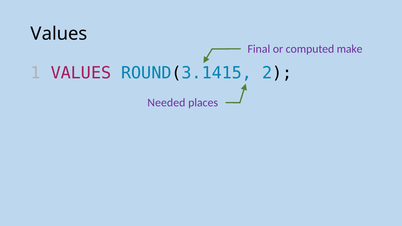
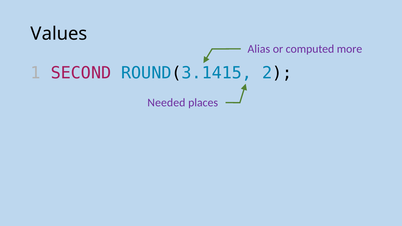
Final: Final -> Alias
make: make -> more
1 VALUES: VALUES -> SECOND
